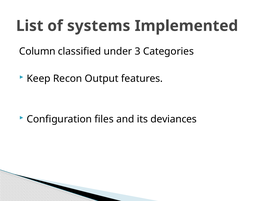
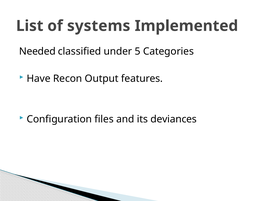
Column: Column -> Needed
3: 3 -> 5
Keep: Keep -> Have
